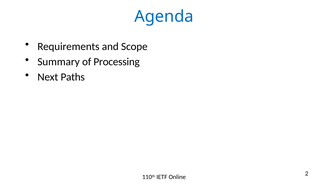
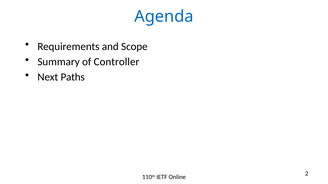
Processing: Processing -> Controller
